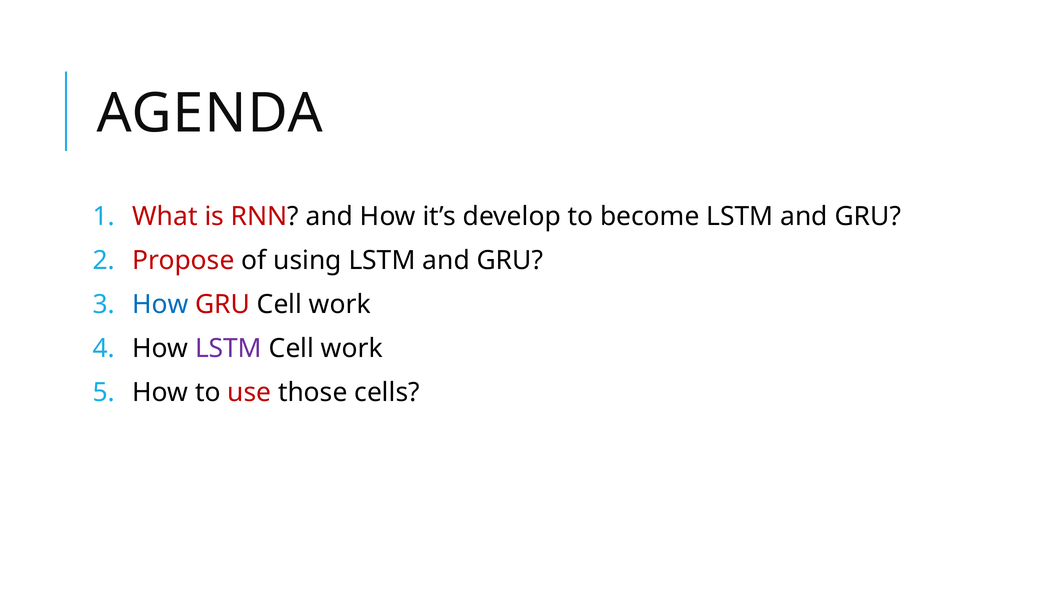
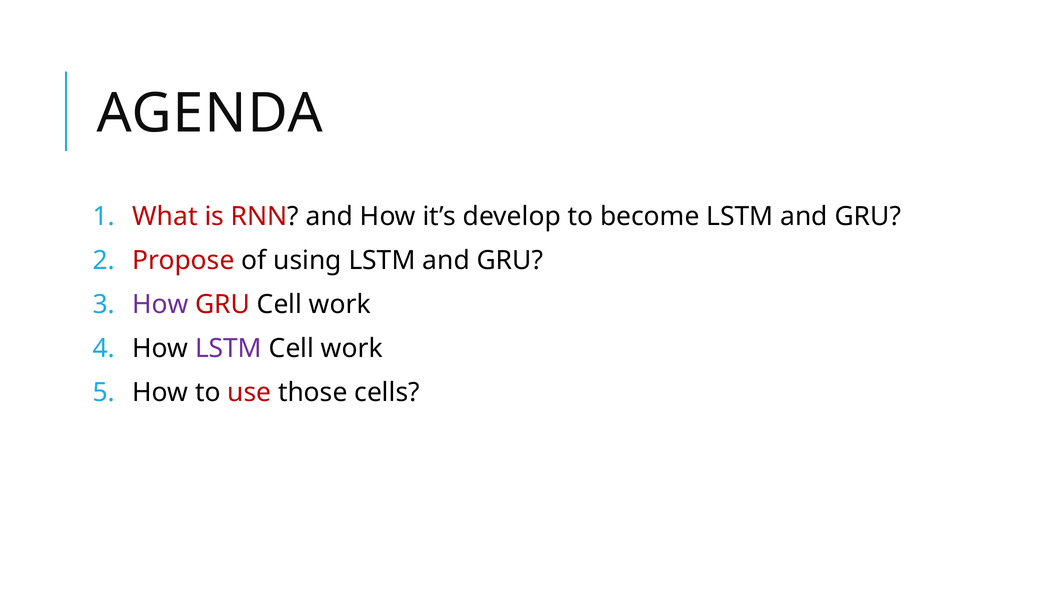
How at (160, 304) colour: blue -> purple
